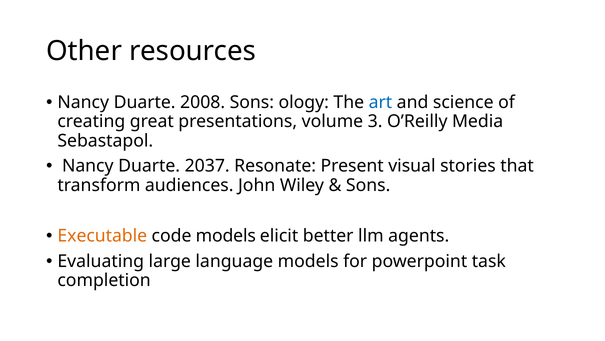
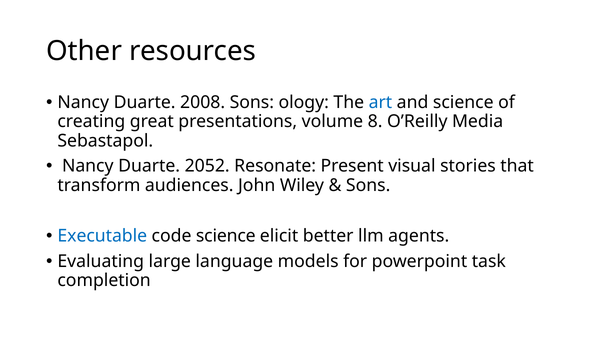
3: 3 -> 8
2037: 2037 -> 2052
Executable colour: orange -> blue
code models: models -> science
